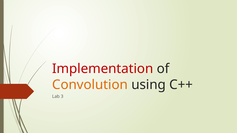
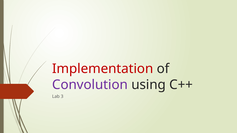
Convolution colour: orange -> purple
